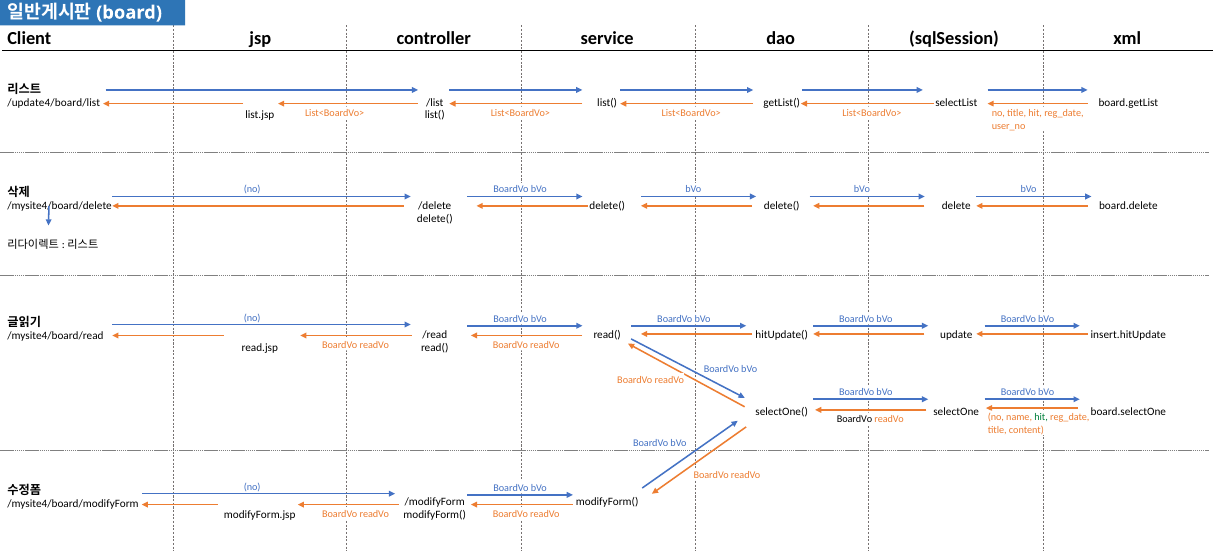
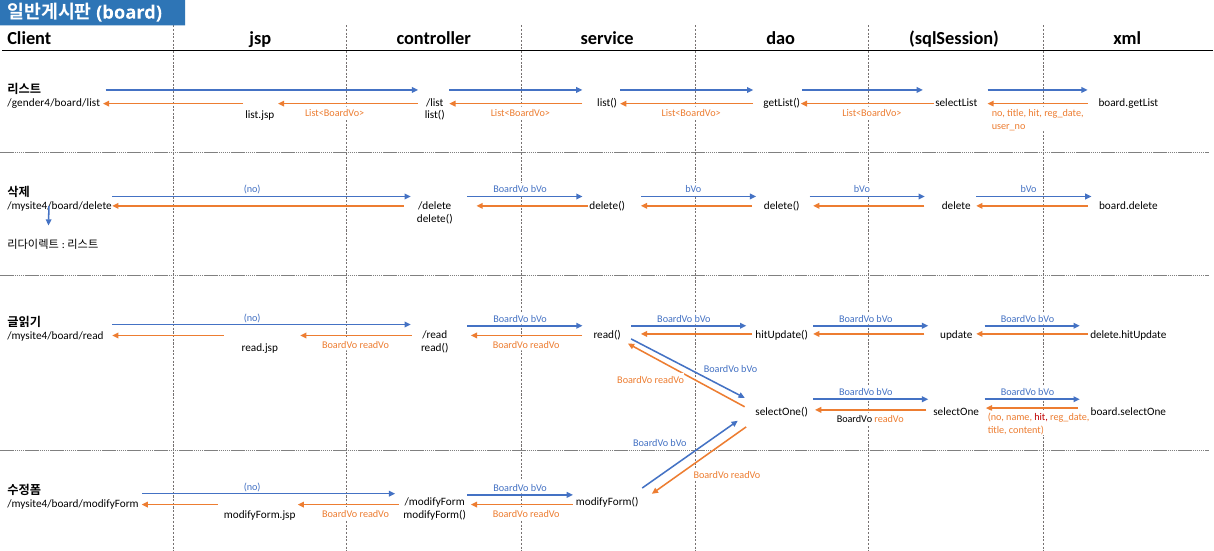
/update4/board/list: /update4/board/list -> /gender4/board/list
insert.hitUpdate: insert.hitUpdate -> delete.hitUpdate
hit at (1041, 417) colour: green -> red
